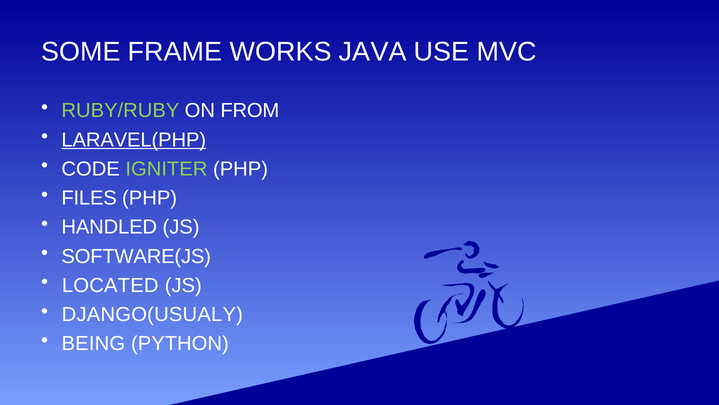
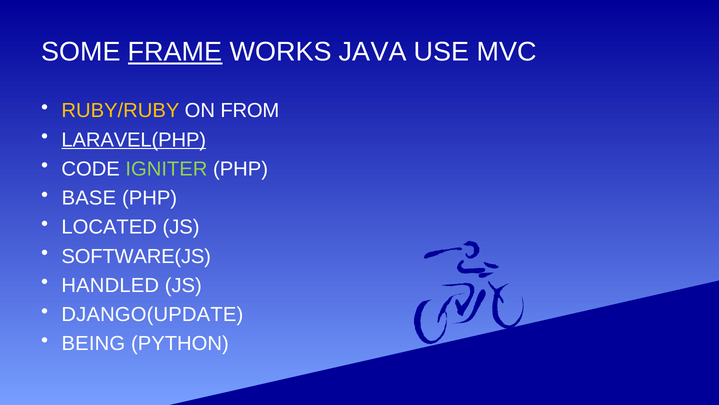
FRAME underline: none -> present
RUBY/RUBY colour: light green -> yellow
FILES: FILES -> BASE
HANDLED: HANDLED -> LOCATED
LOCATED: LOCATED -> HANDLED
DJANGO(USUALY: DJANGO(USUALY -> DJANGO(UPDATE
